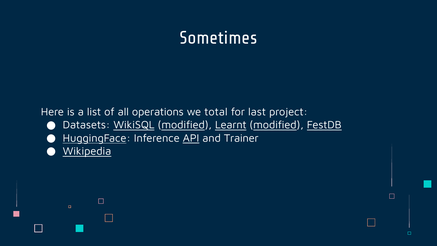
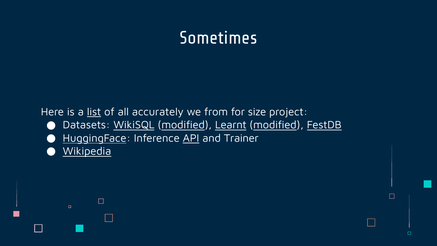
list underline: none -> present
operations: operations -> accurately
total: total -> from
last: last -> size
